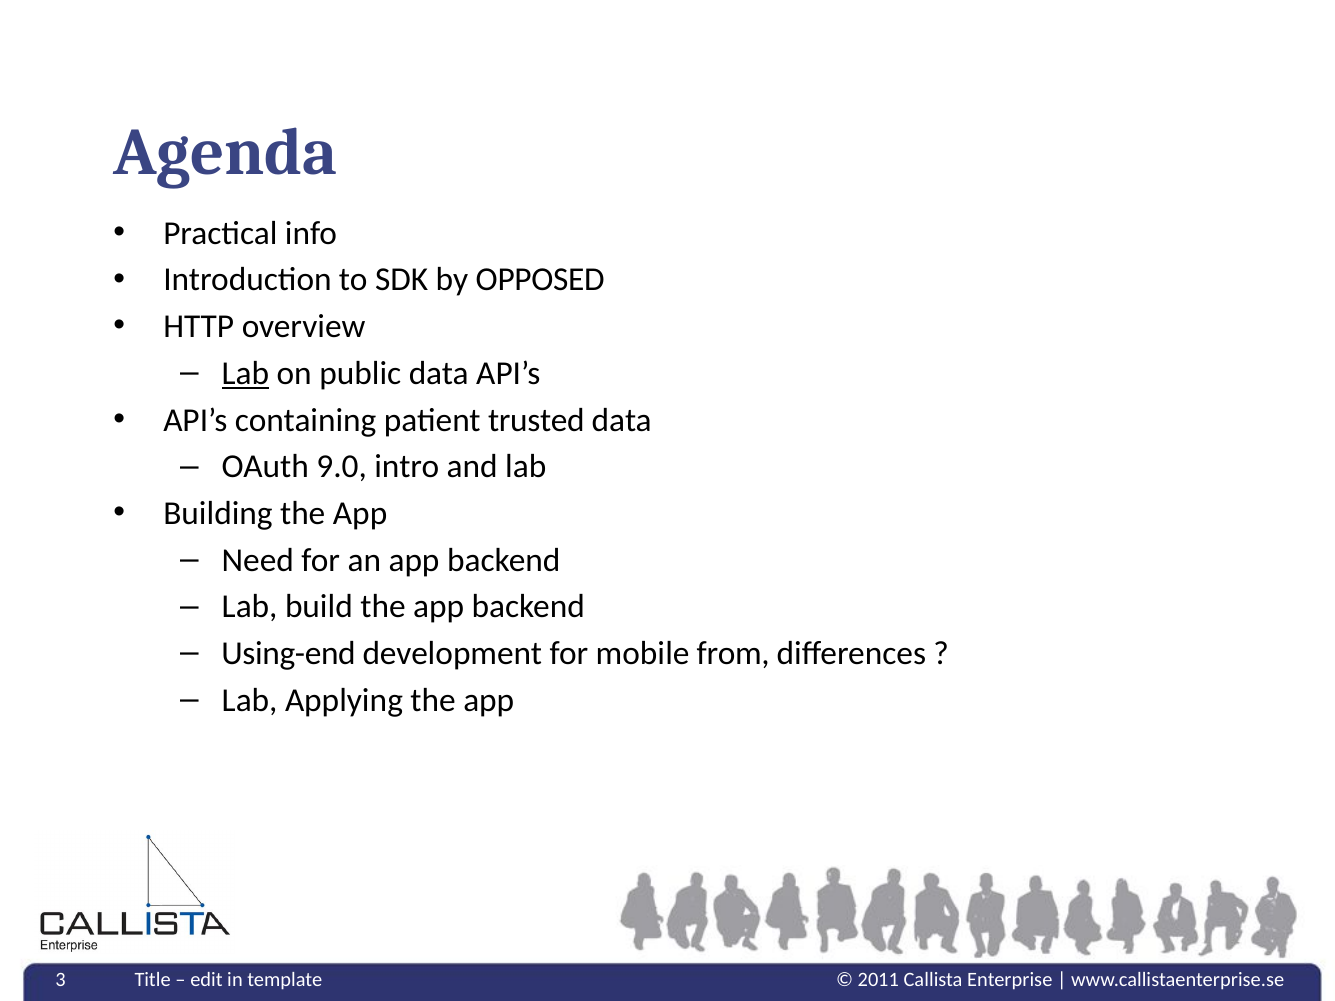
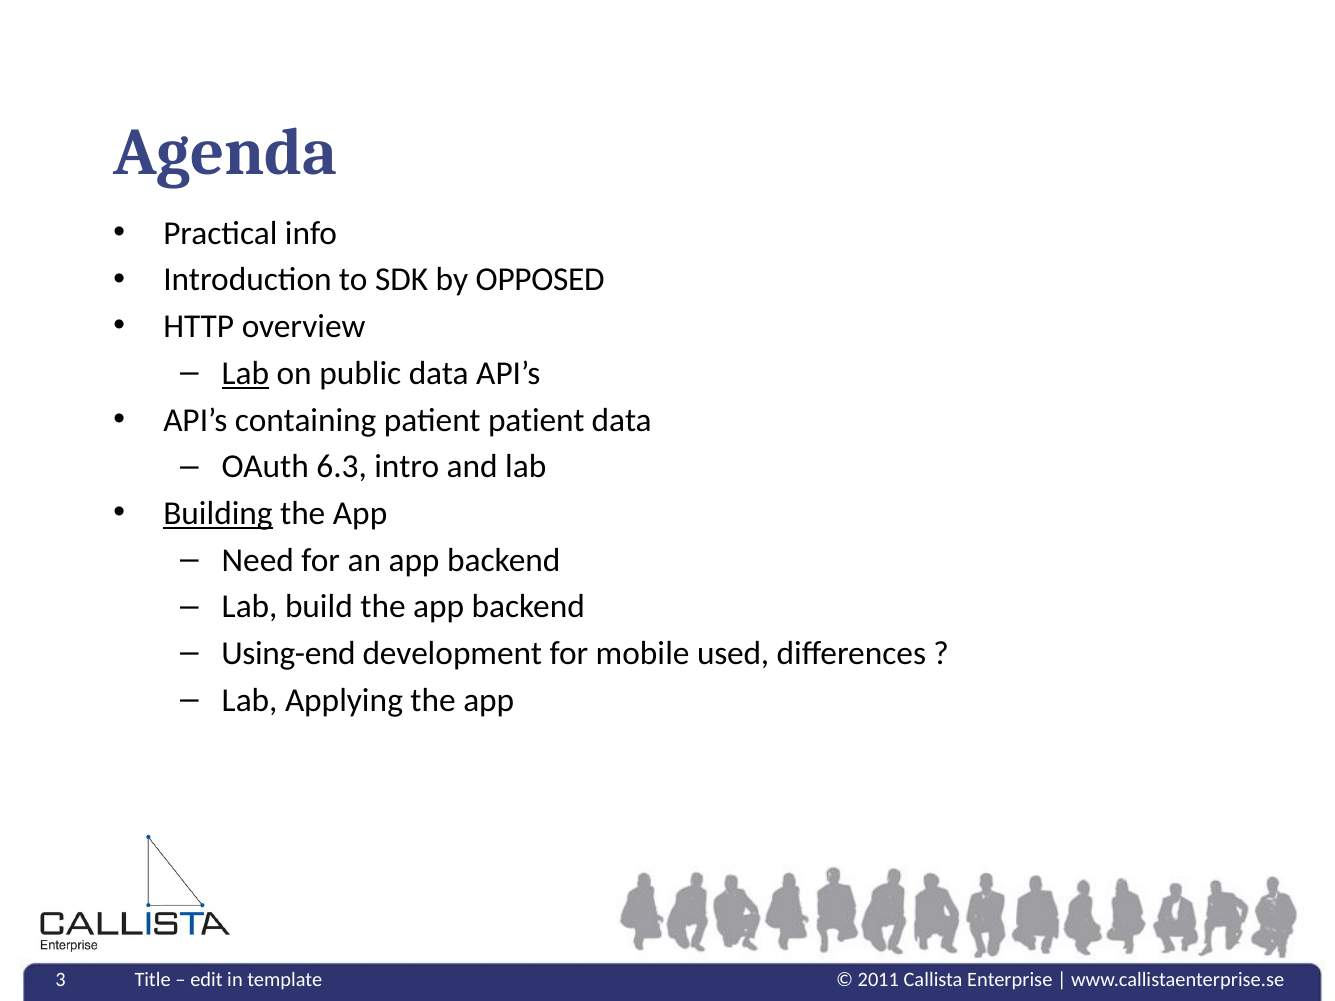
patient trusted: trusted -> patient
9.0: 9.0 -> 6.3
Building underline: none -> present
from: from -> used
